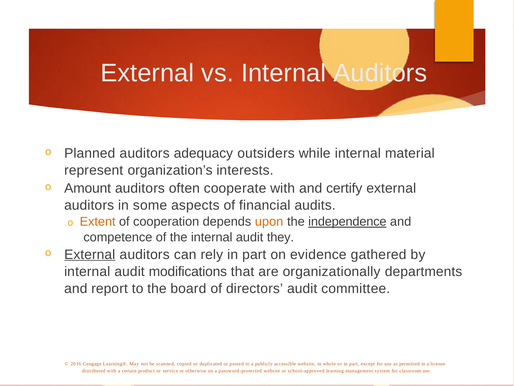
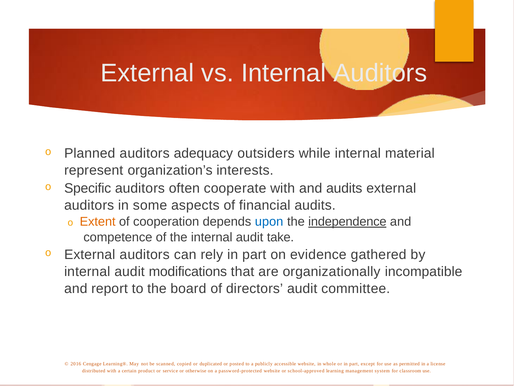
Amount: Amount -> Specific
and certify: certify -> audits
upon colour: orange -> blue
they: they -> take
External at (90, 254) underline: present -> none
departments: departments -> incompatible
